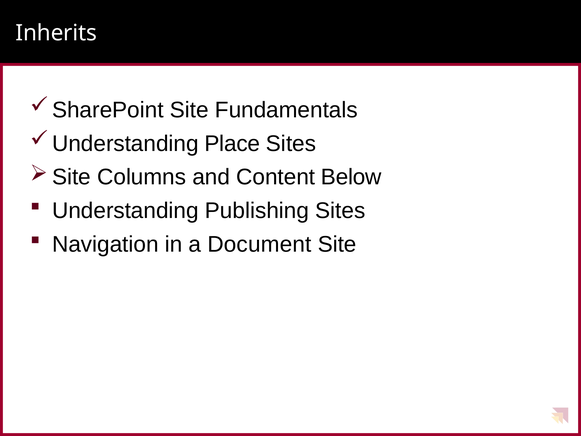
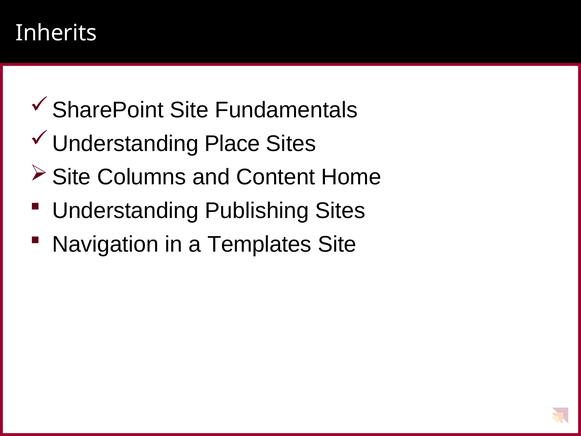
Below: Below -> Home
Document: Document -> Templates
